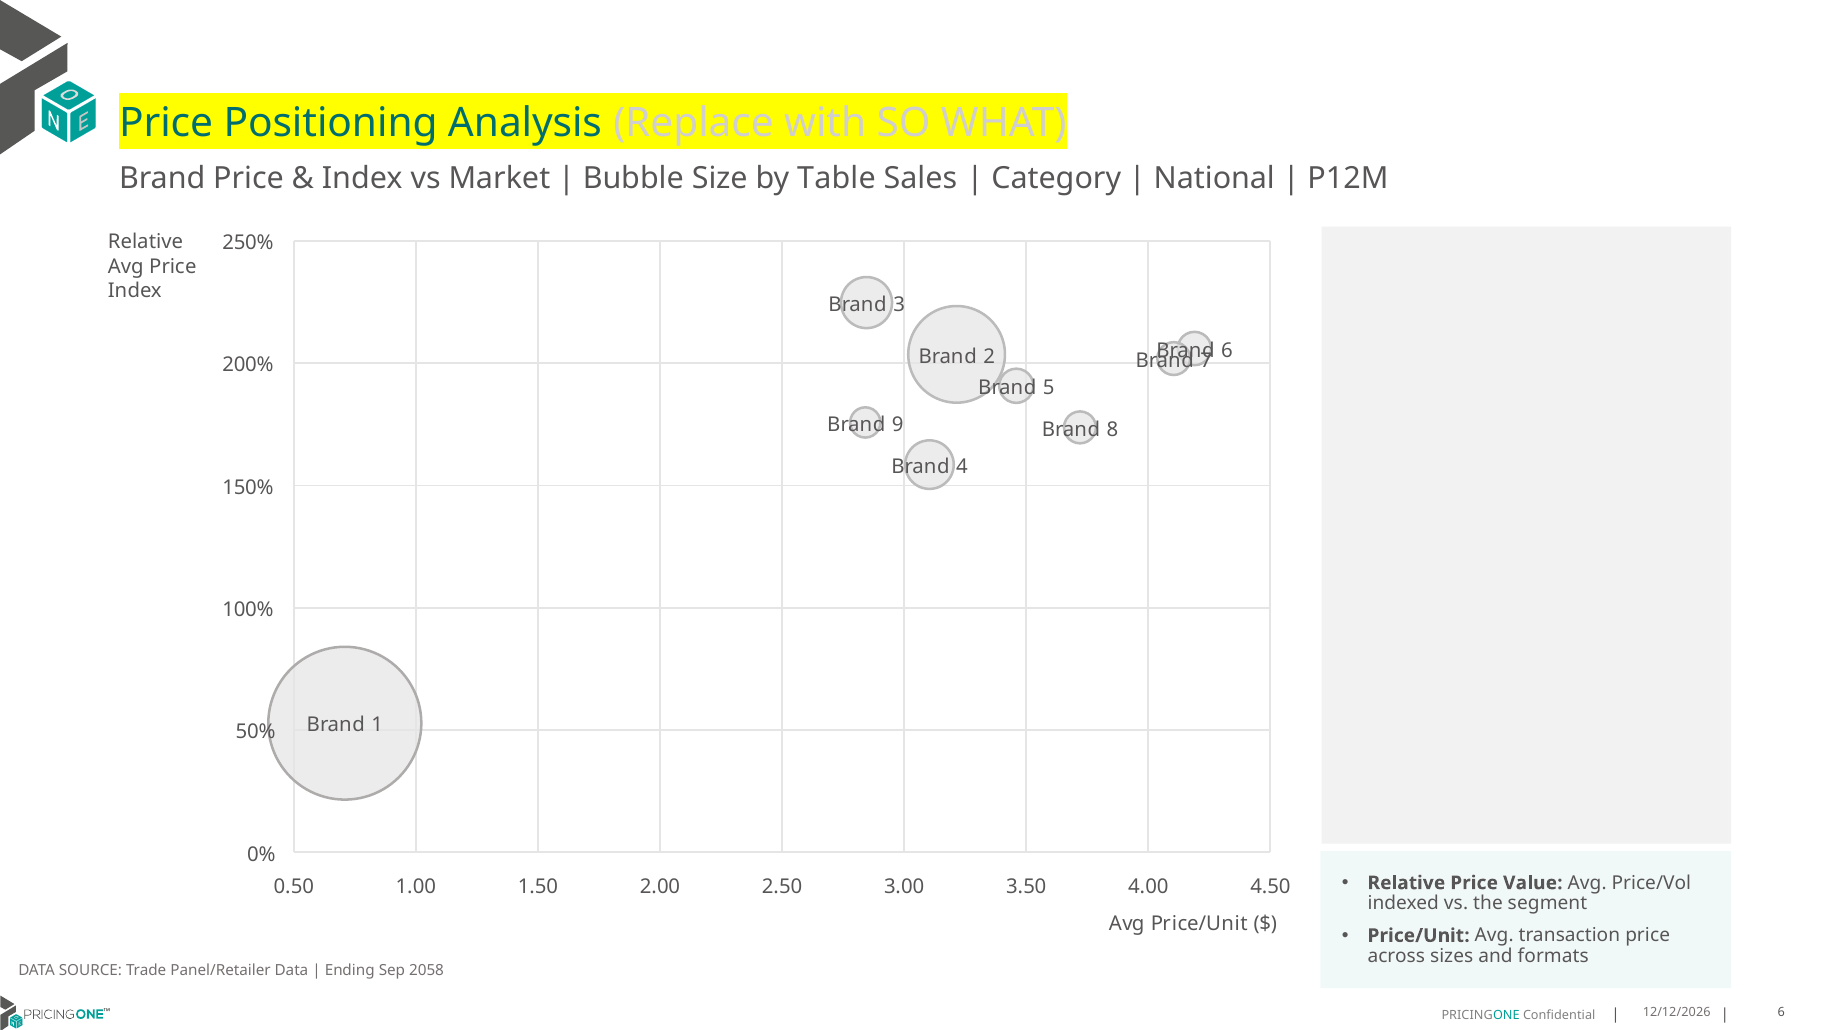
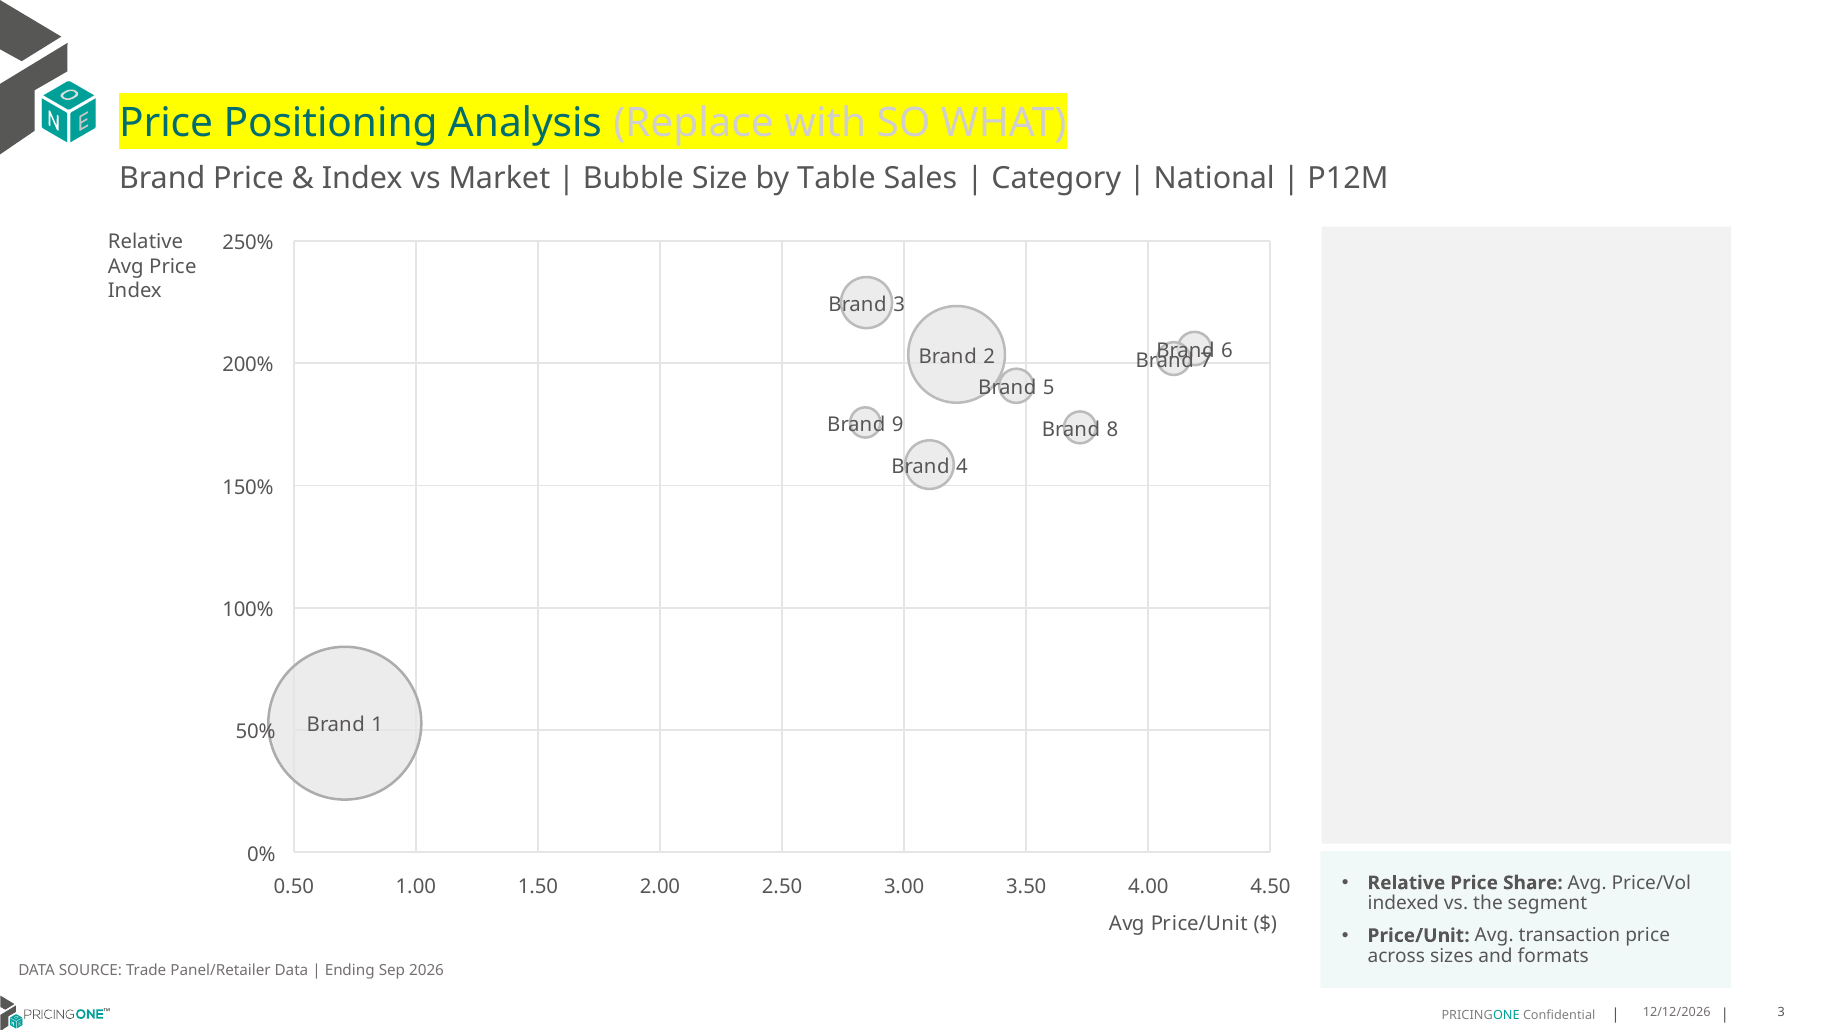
Value: Value -> Share
2058: 2058 -> 2026
6 at (1781, 1012): 6 -> 3
